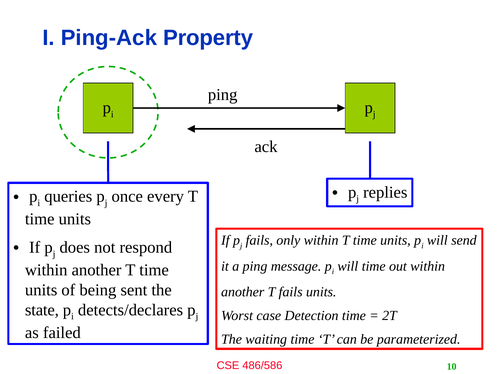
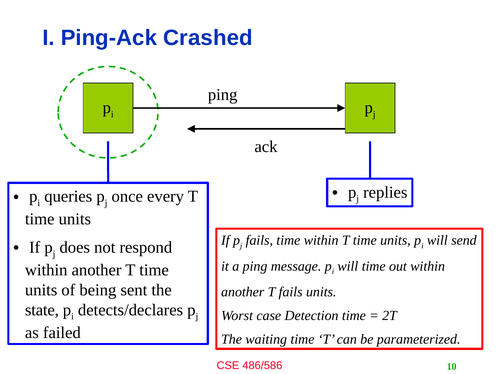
Property: Property -> Crashed
fails only: only -> time
